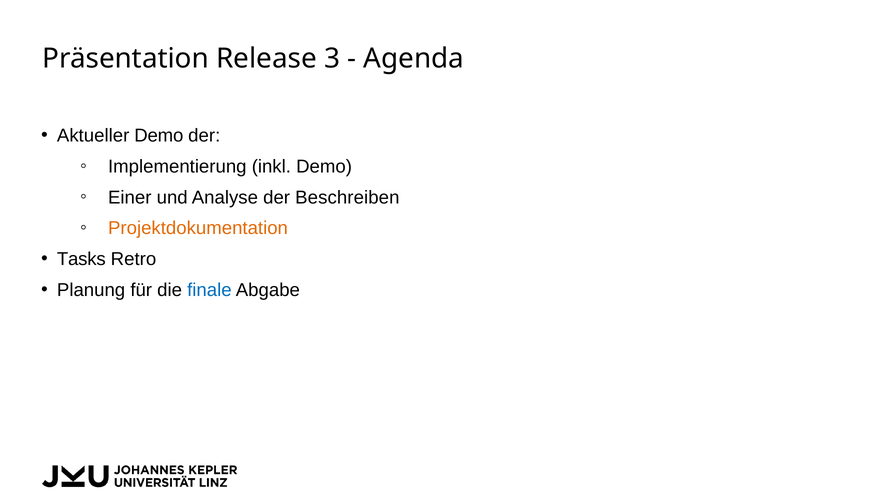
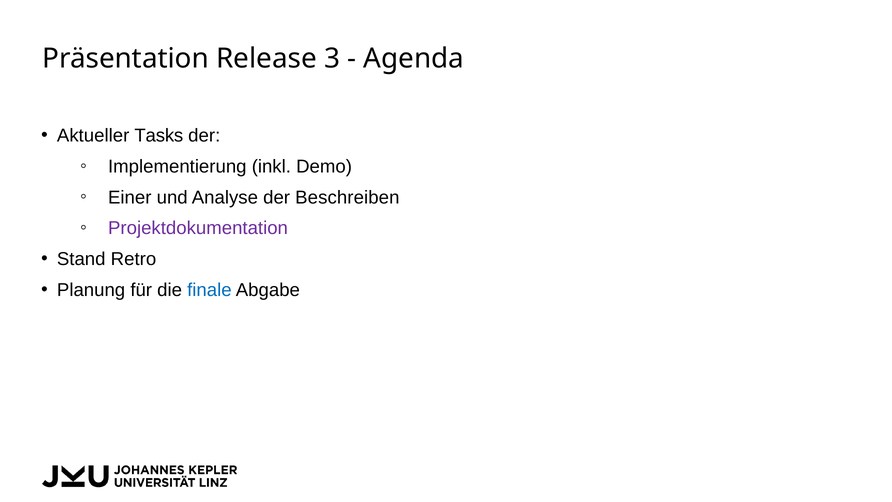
Aktueller Demo: Demo -> Tasks
Projektdokumentation colour: orange -> purple
Tasks: Tasks -> Stand
